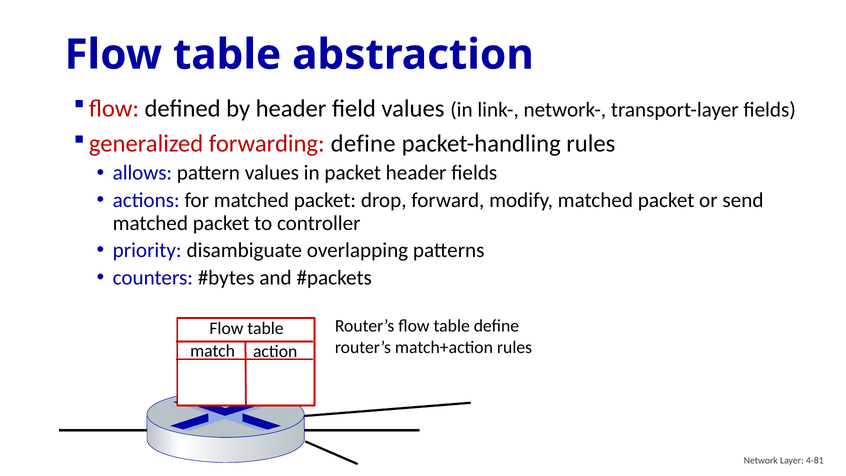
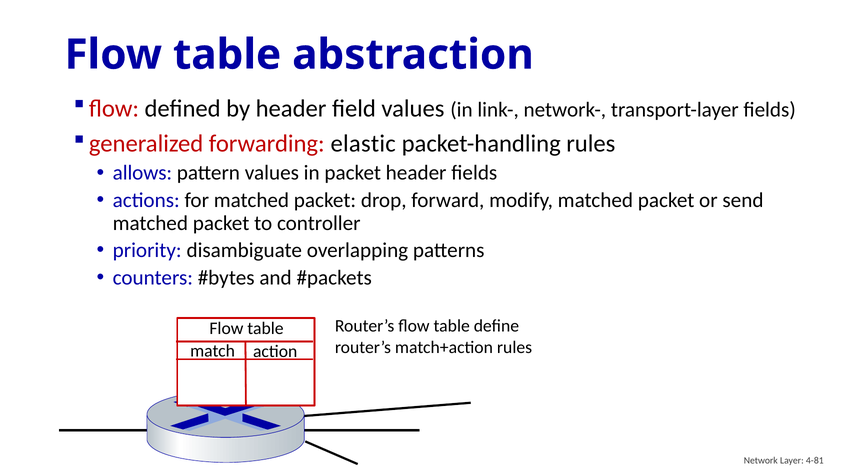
forwarding define: define -> elastic
